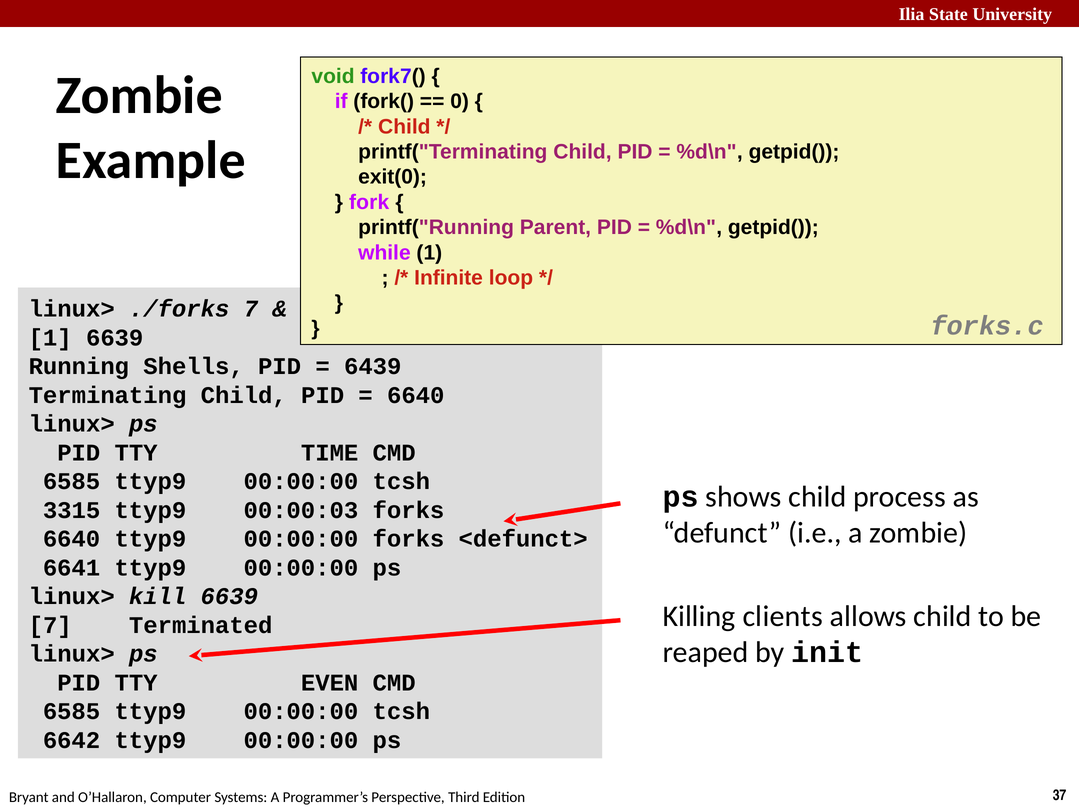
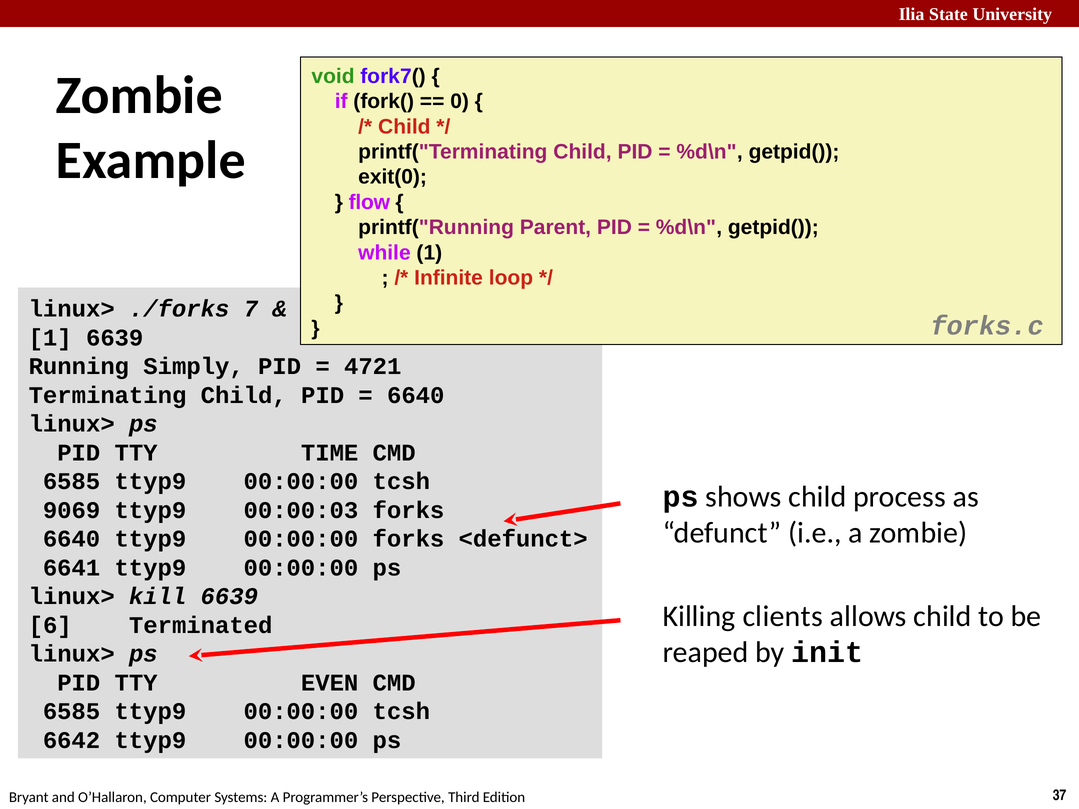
fork: fork -> flow
Shells: Shells -> Simply
6439: 6439 -> 4721
3315: 3315 -> 9069
7 at (50, 625): 7 -> 6
